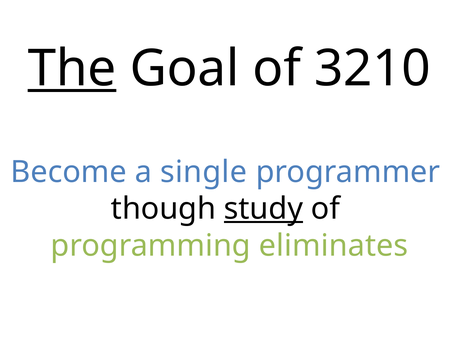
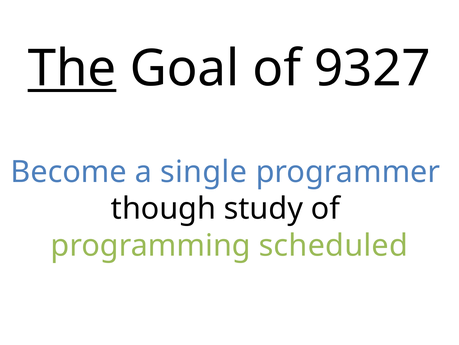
3210: 3210 -> 9327
study underline: present -> none
eliminates: eliminates -> scheduled
